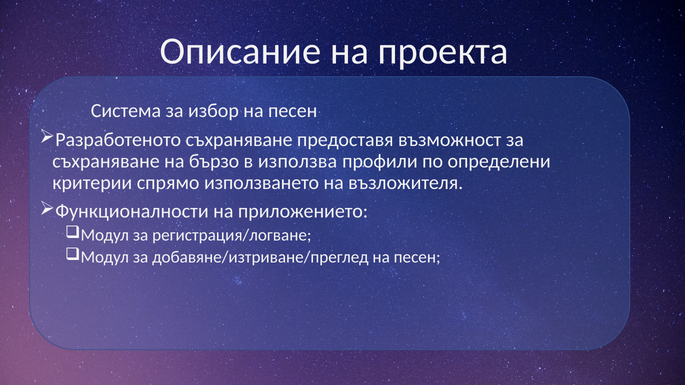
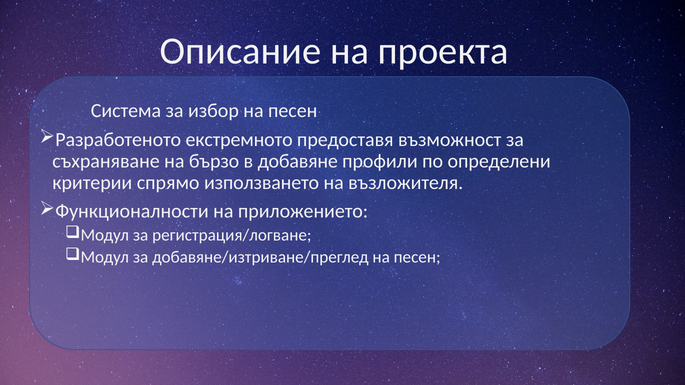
Разработеното съхраняване: съхраняване -> екстремното
използва: използва -> добавяне
